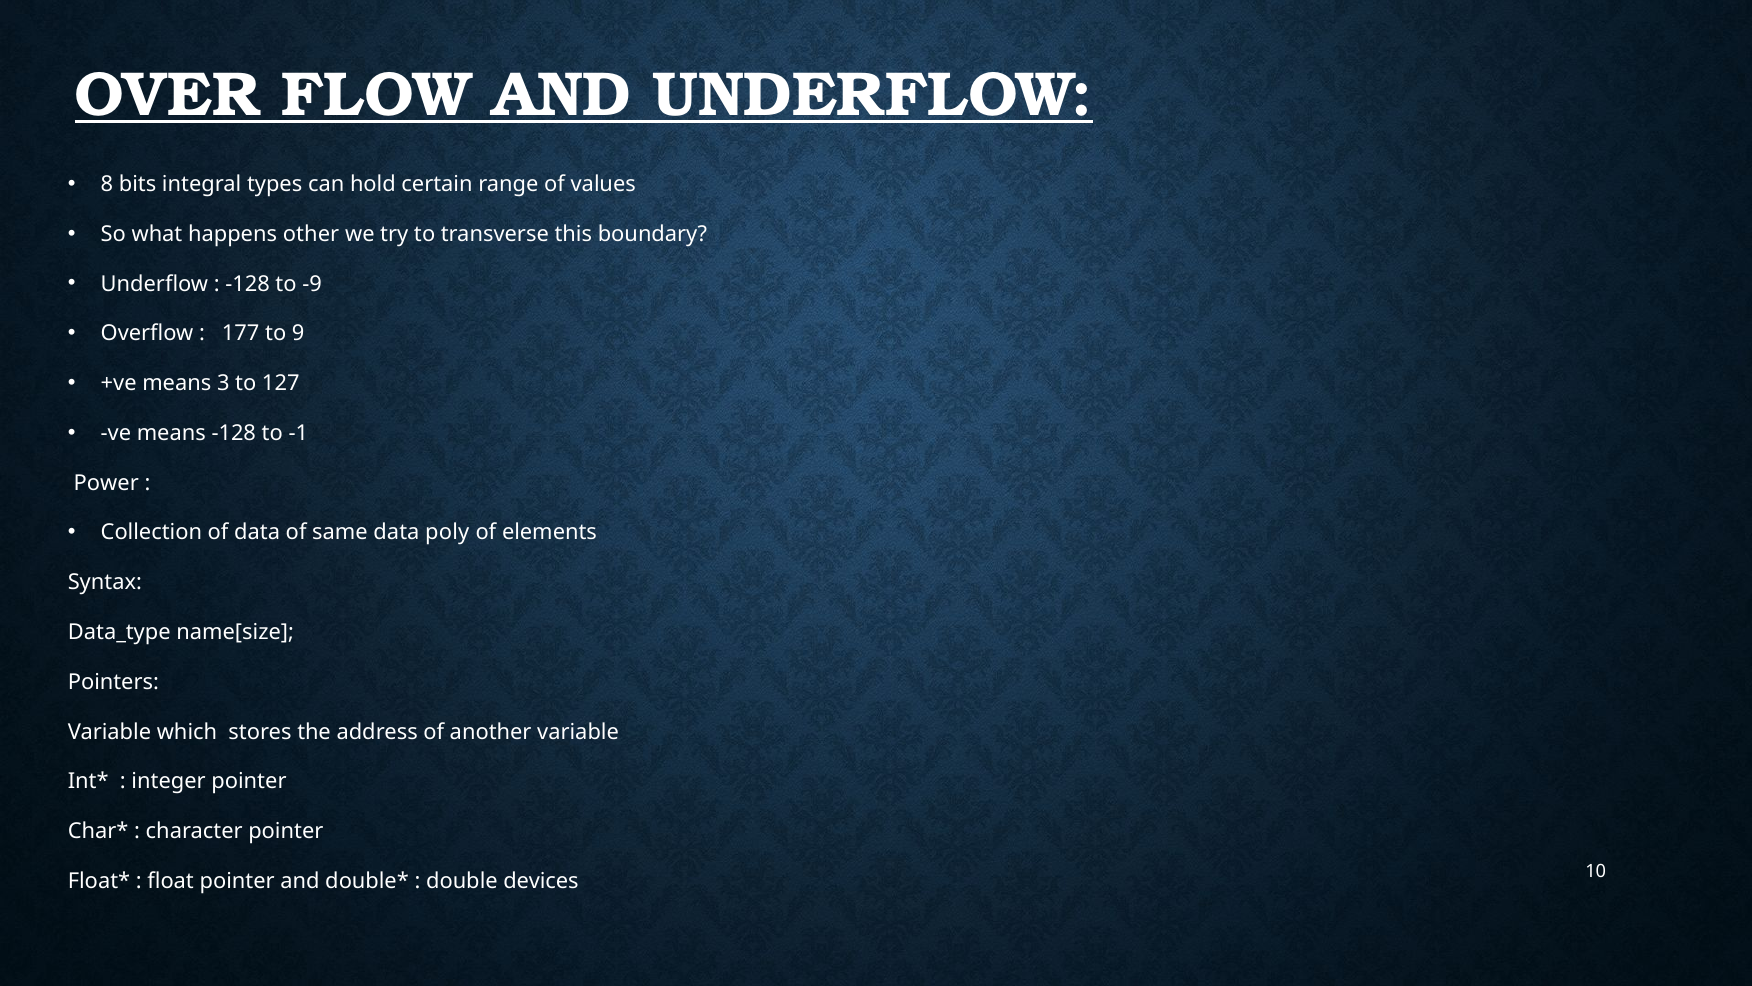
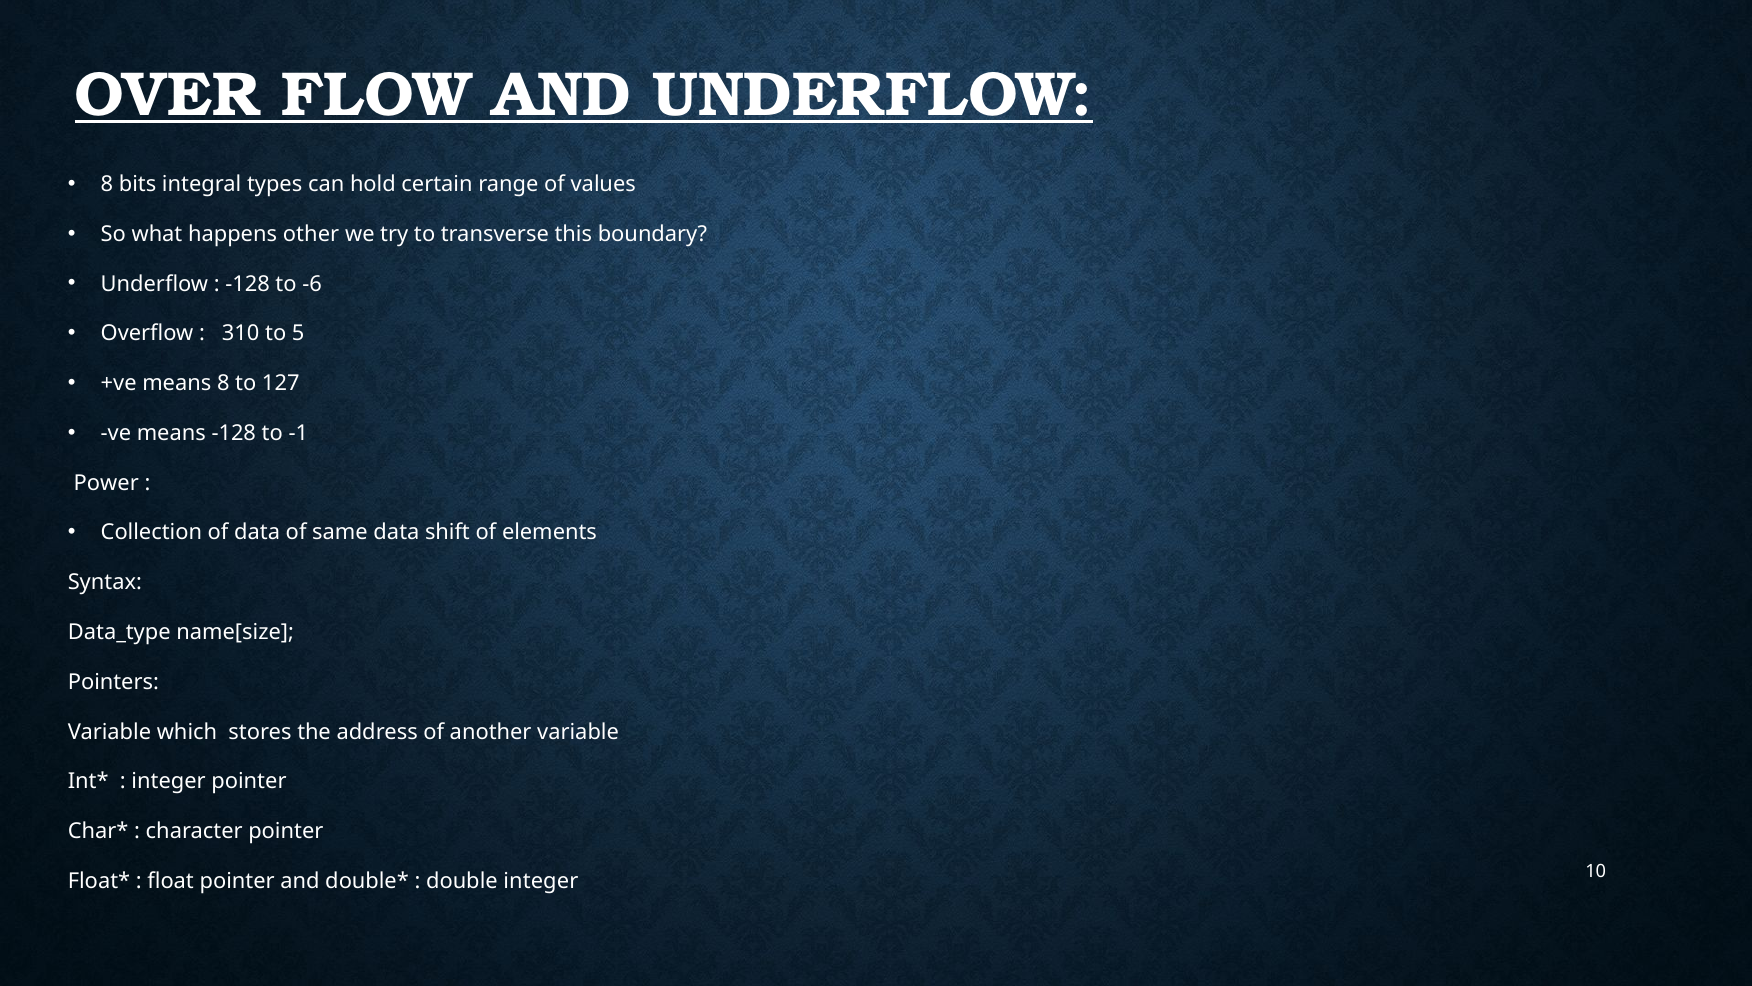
-9: -9 -> -6
177: 177 -> 310
9: 9 -> 5
means 3: 3 -> 8
poly: poly -> shift
double devices: devices -> integer
